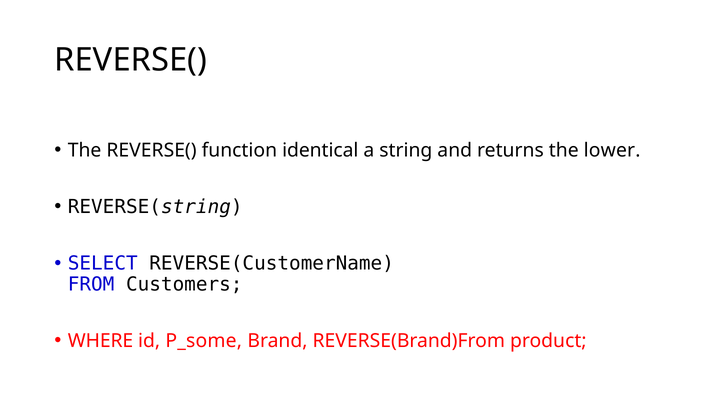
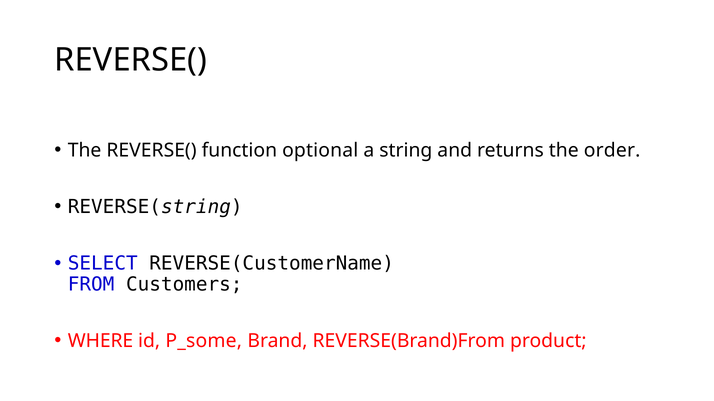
identical: identical -> optional
lower: lower -> order
